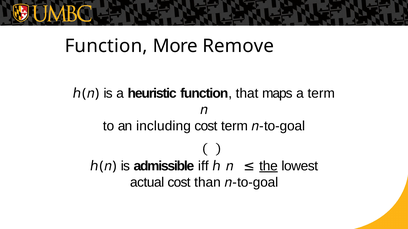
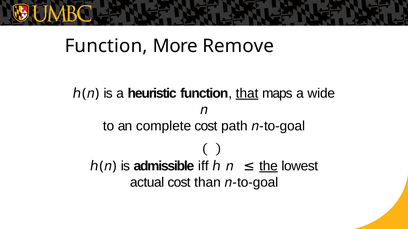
that underline: none -> present
a term: term -> wide
including: including -> complete
cost term: term -> path
